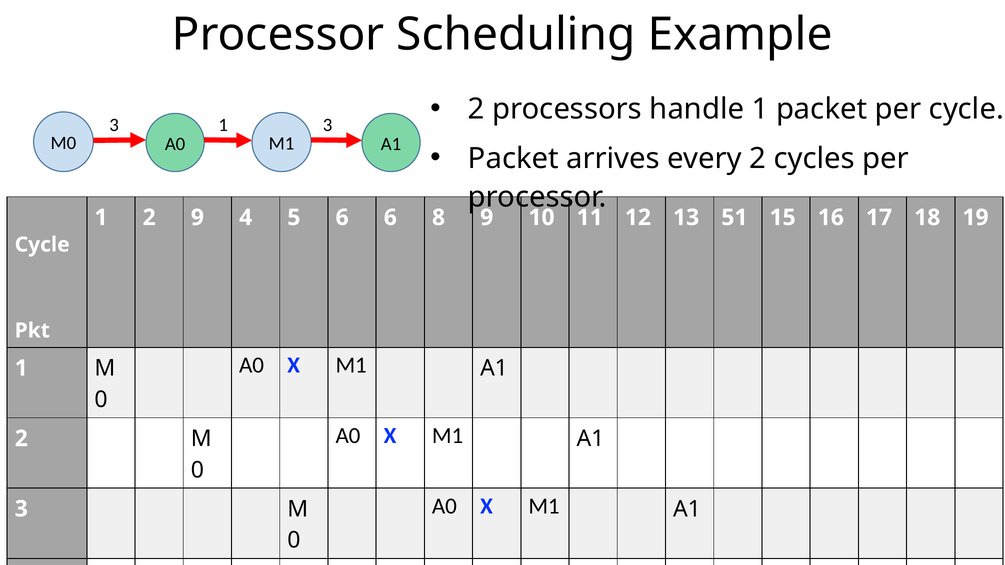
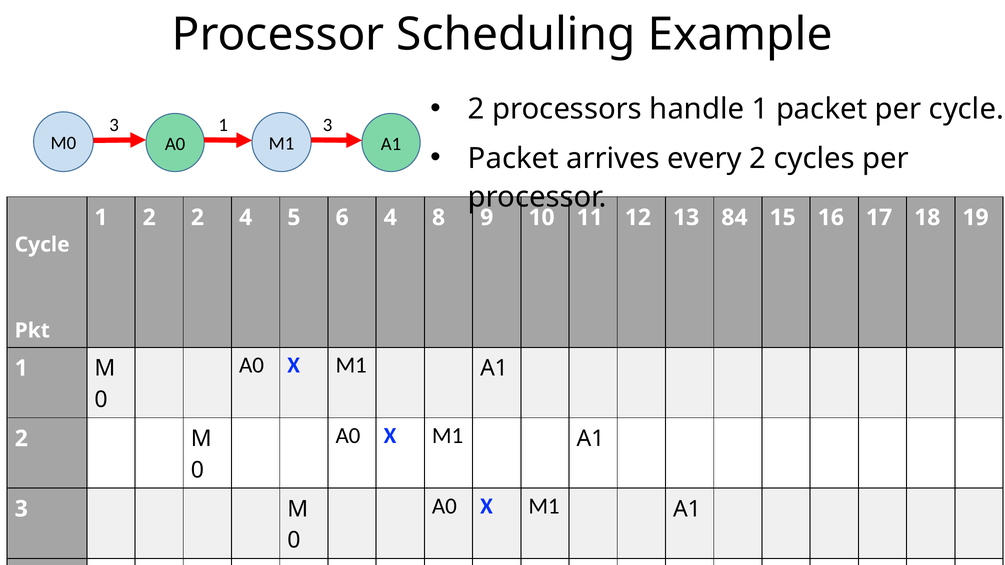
2 9: 9 -> 2
6 6: 6 -> 4
51: 51 -> 84
